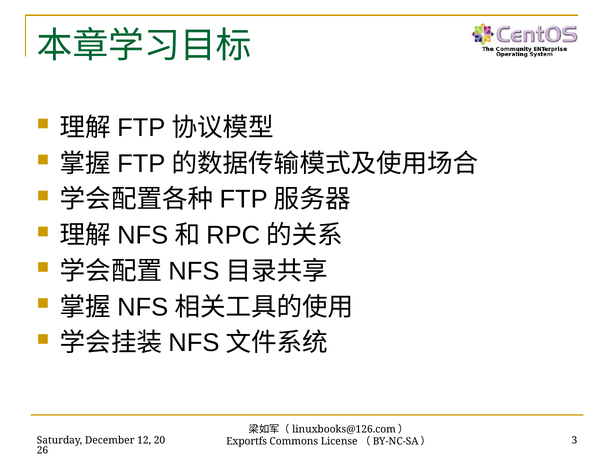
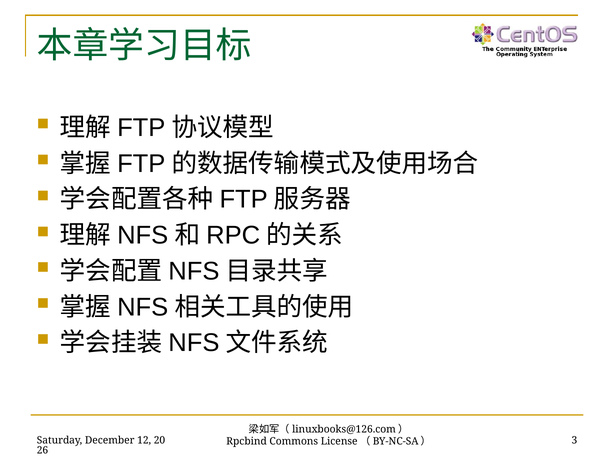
Exportfs: Exportfs -> Rpcbind
